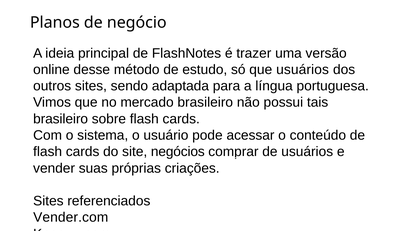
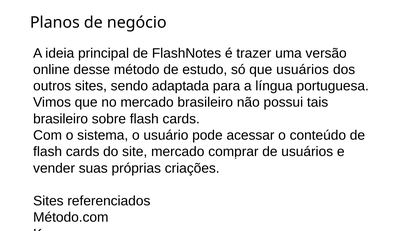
site negócios: negócios -> mercado
Vender.com: Vender.com -> Método.com
